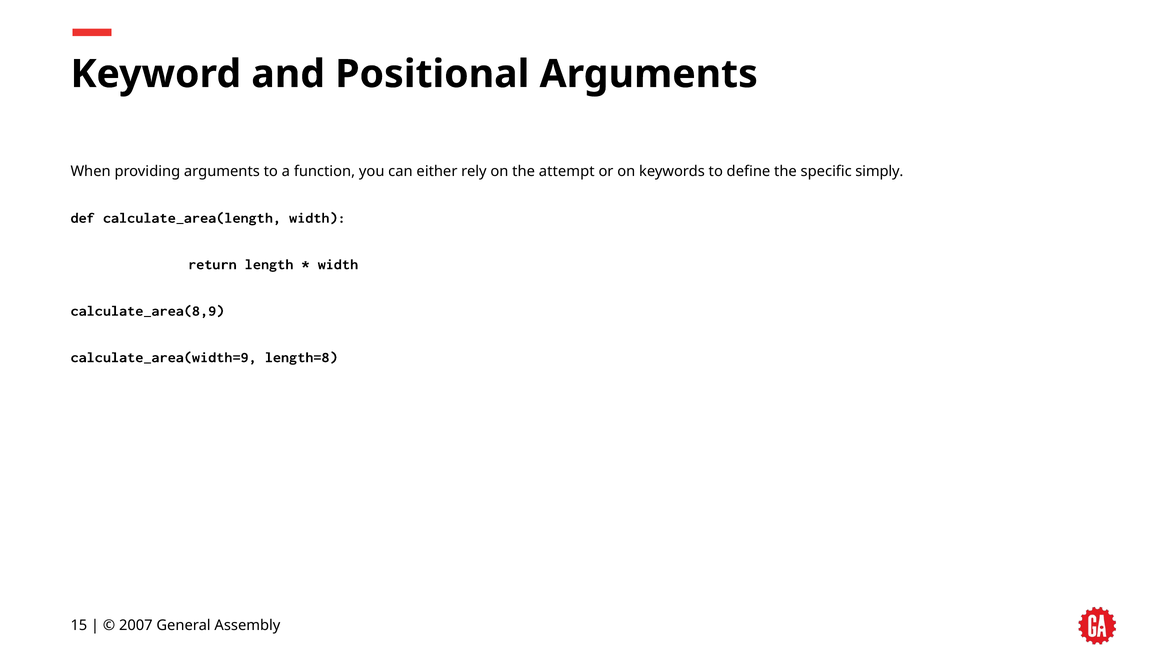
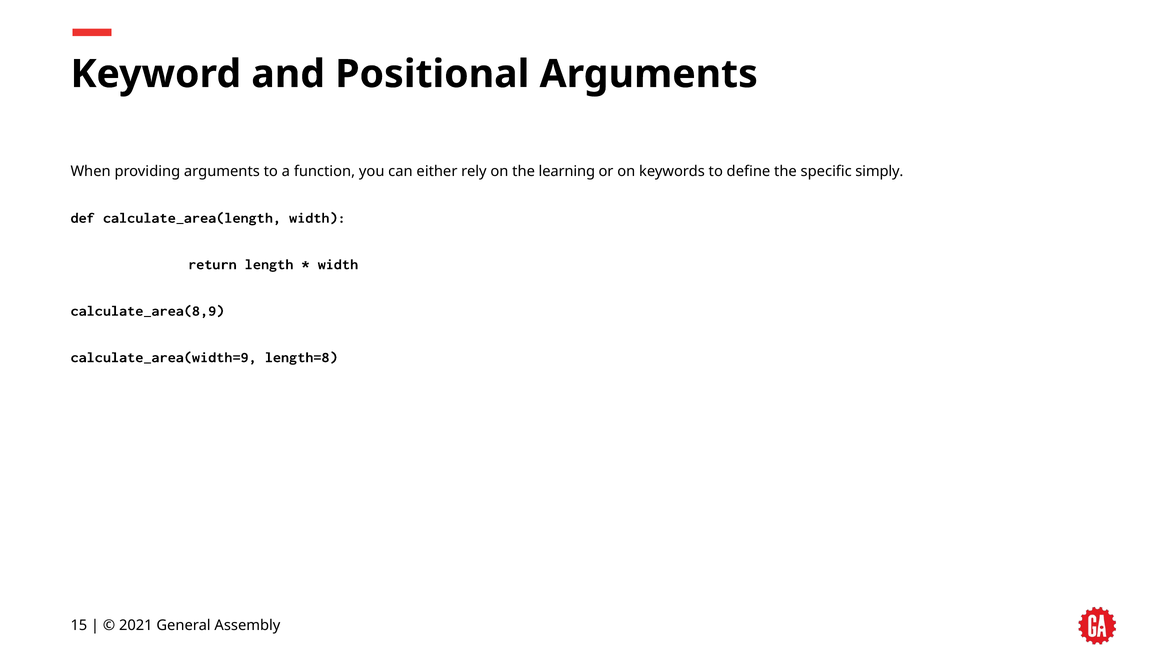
attempt: attempt -> learning
2007: 2007 -> 2021
